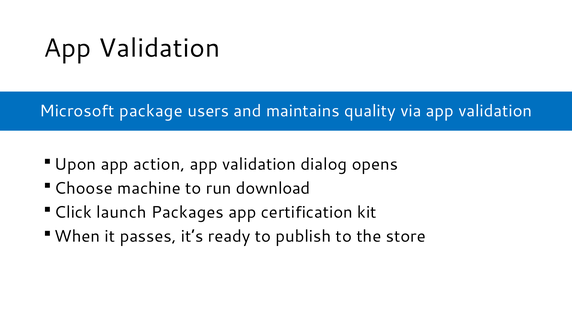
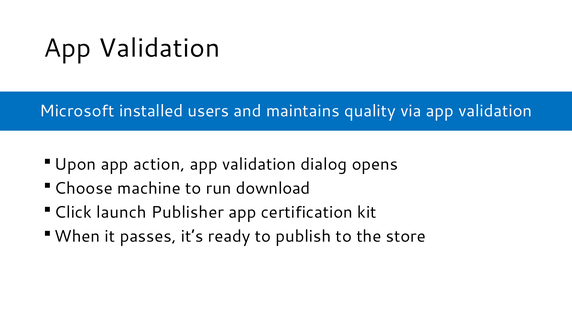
package: package -> installed
Packages: Packages -> Publisher
